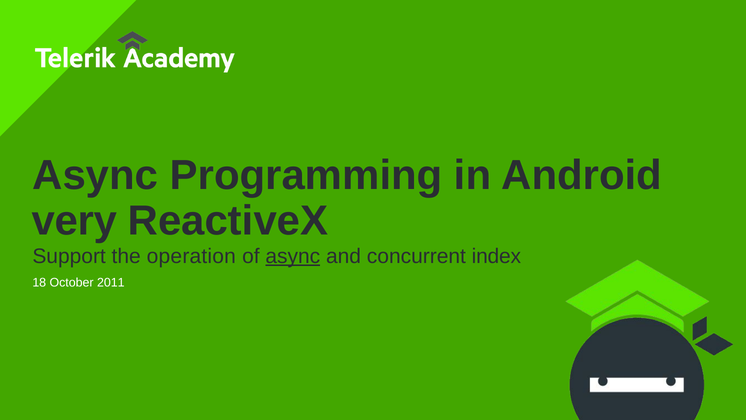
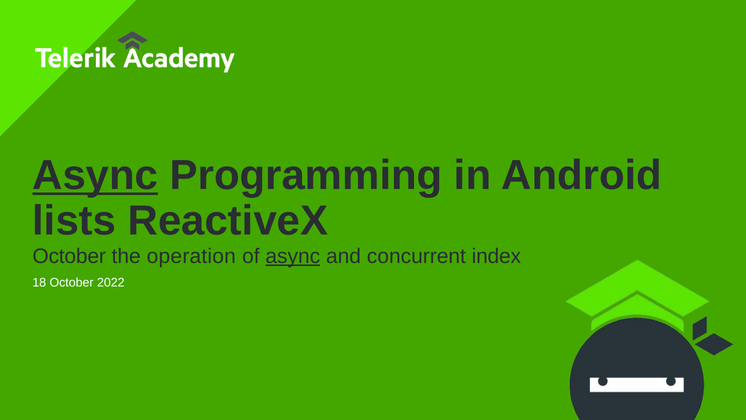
Async at (95, 175) underline: none -> present
very: very -> lists
Support at (69, 256): Support -> October
2011: 2011 -> 2022
